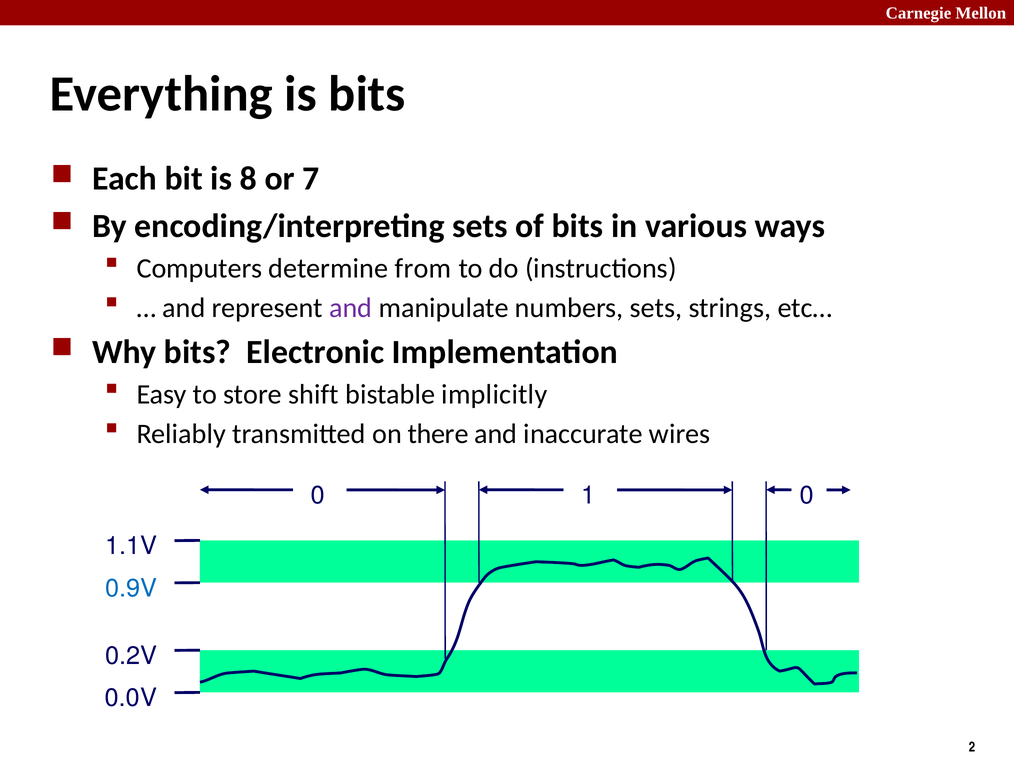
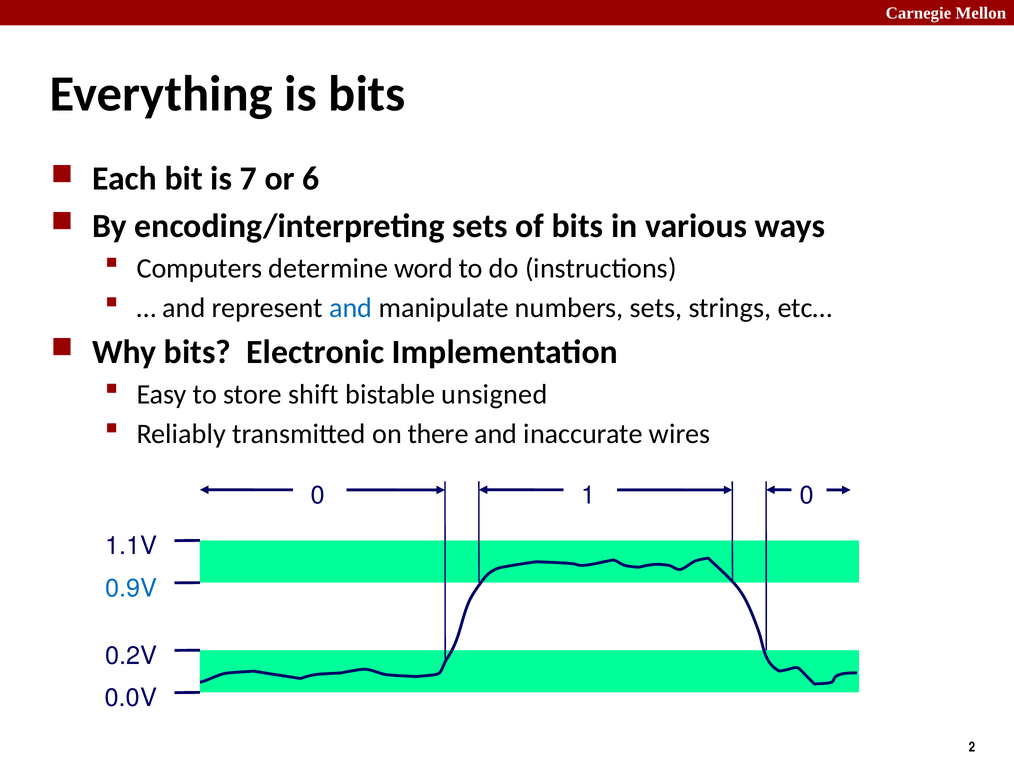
8: 8 -> 7
7: 7 -> 6
from: from -> word
and at (351, 308) colour: purple -> blue
implicitly: implicitly -> unsigned
